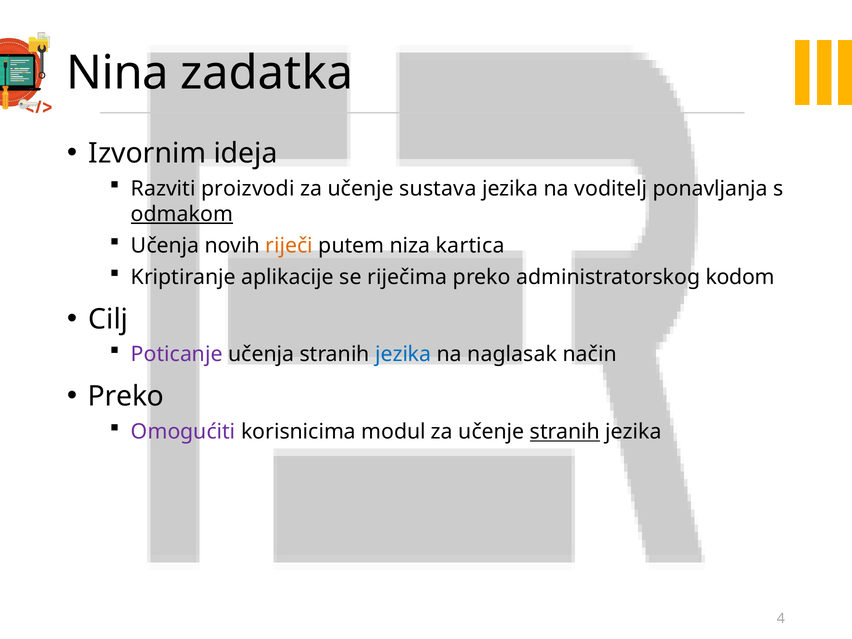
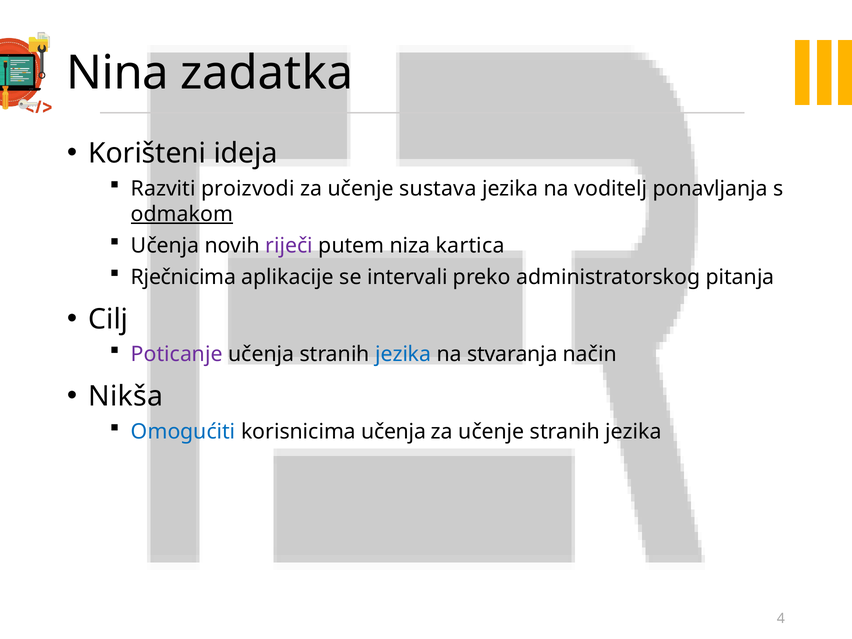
Izvornim: Izvornim -> Korišteni
riječi colour: orange -> purple
Kriptiranje: Kriptiranje -> Rječnicima
riječima: riječima -> intervali
kodom: kodom -> pitanja
naglasak: naglasak -> stvaranja
Preko at (126, 397): Preko -> Nikša
Omogućiti colour: purple -> blue
korisnicima modul: modul -> učenja
stranih at (565, 432) underline: present -> none
